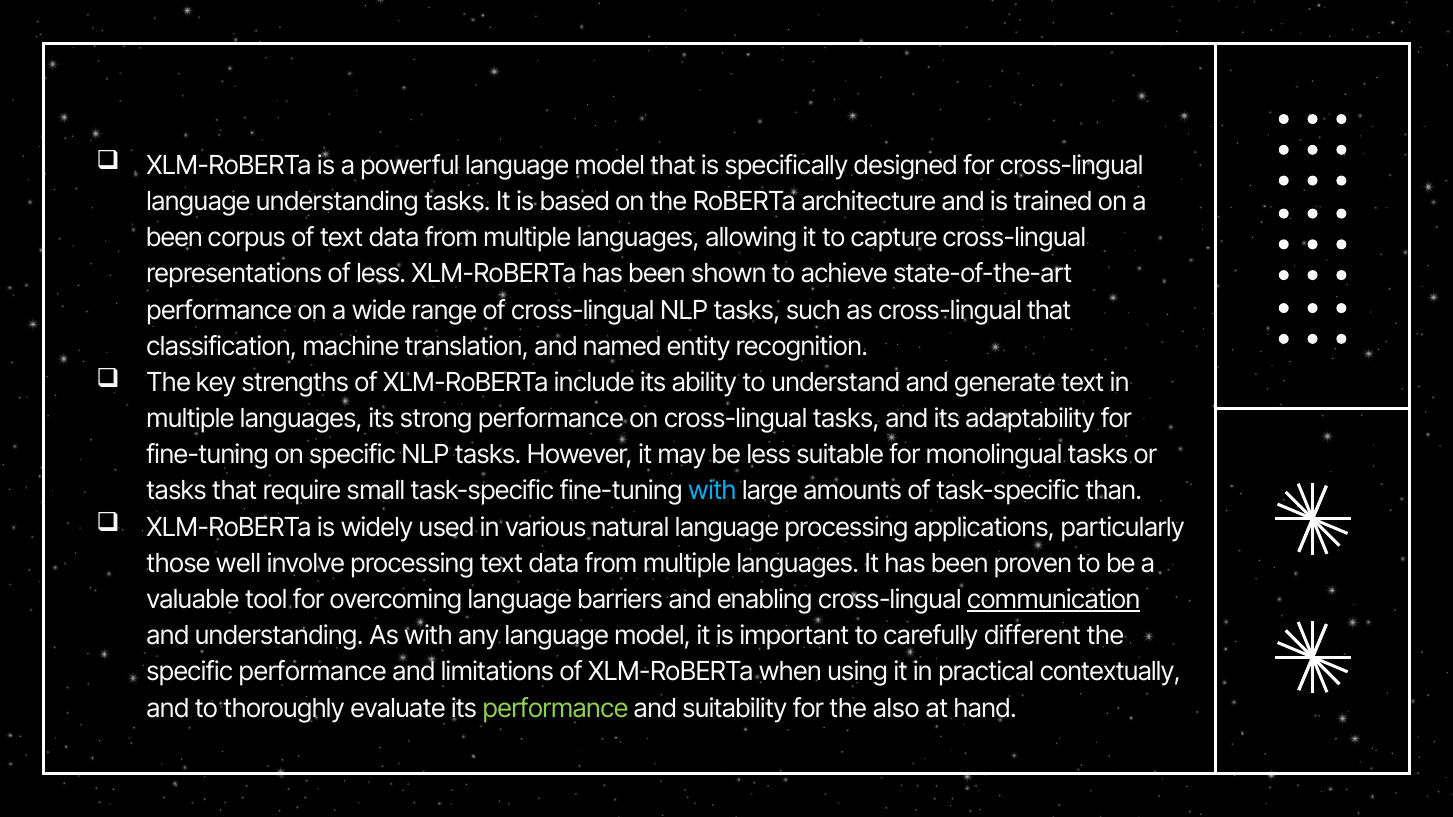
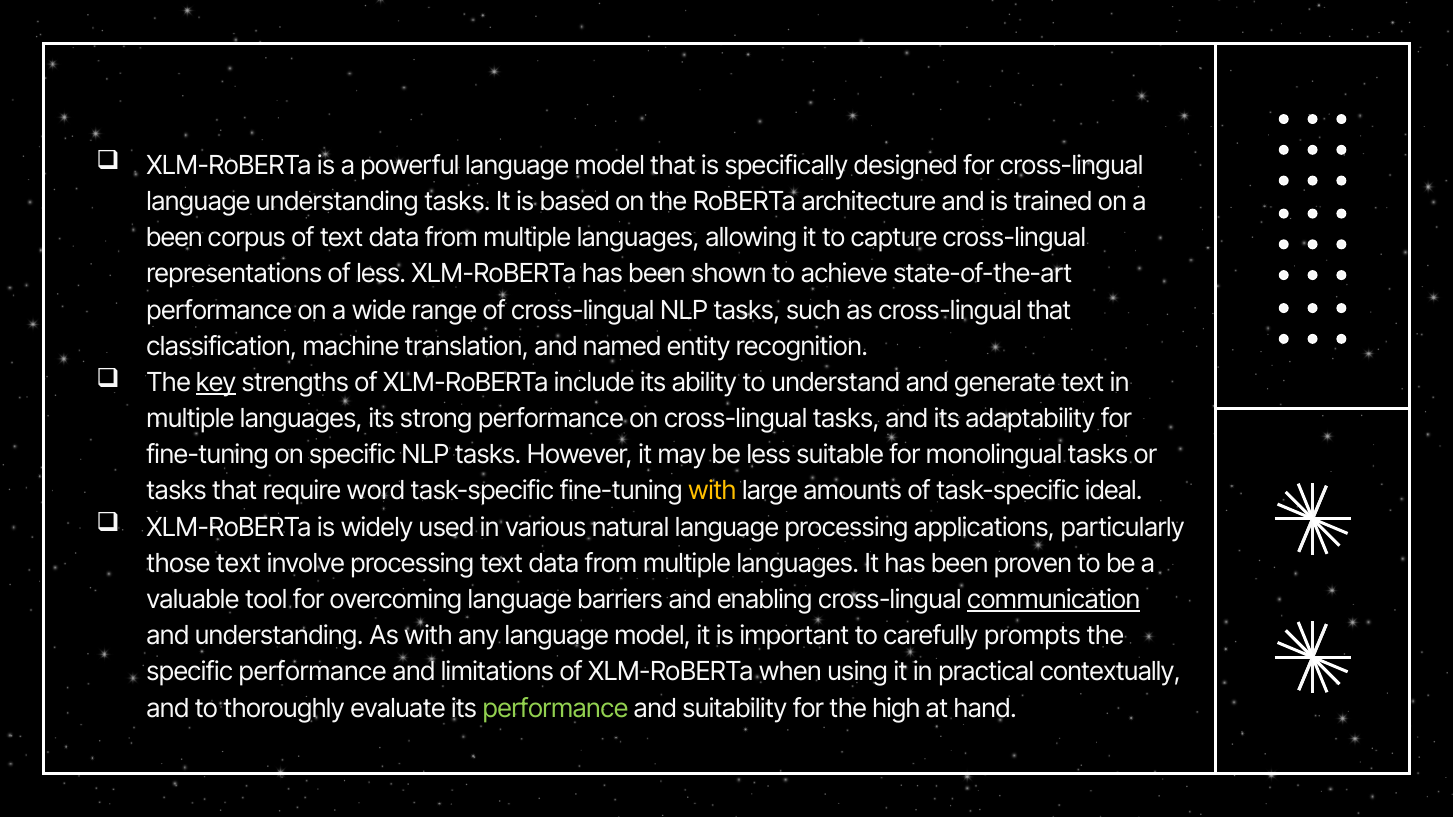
key underline: none -> present
small: small -> word
with at (712, 492) colour: light blue -> yellow
than: than -> ideal
those well: well -> text
different: different -> prompts
also: also -> high
